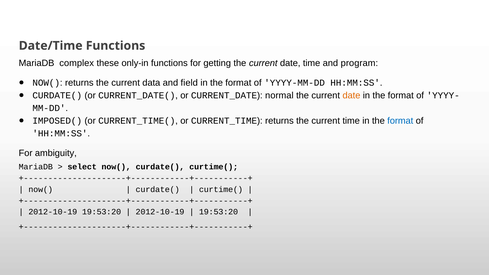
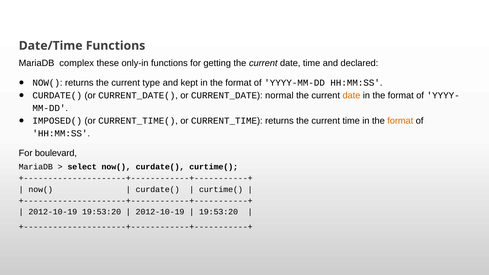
program: program -> declared
data: data -> type
field: field -> kept
format at (400, 121) colour: blue -> orange
ambiguity: ambiguity -> boulevard
